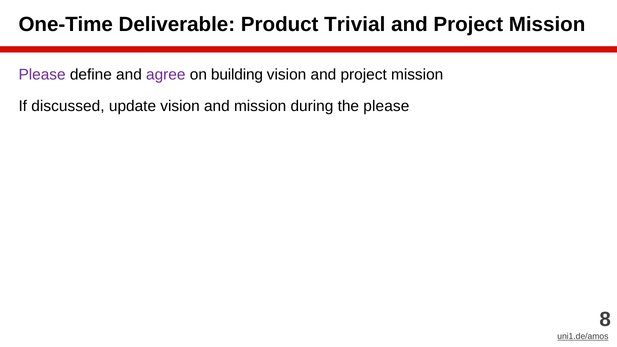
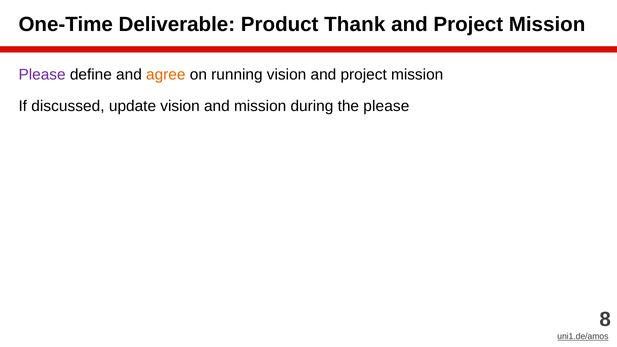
Trivial: Trivial -> Thank
agree colour: purple -> orange
building: building -> running
